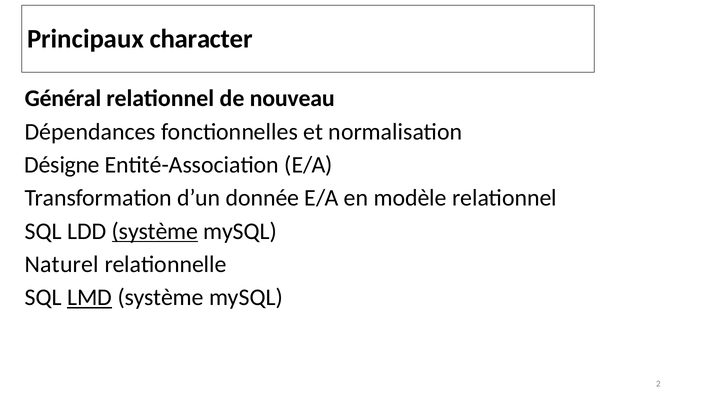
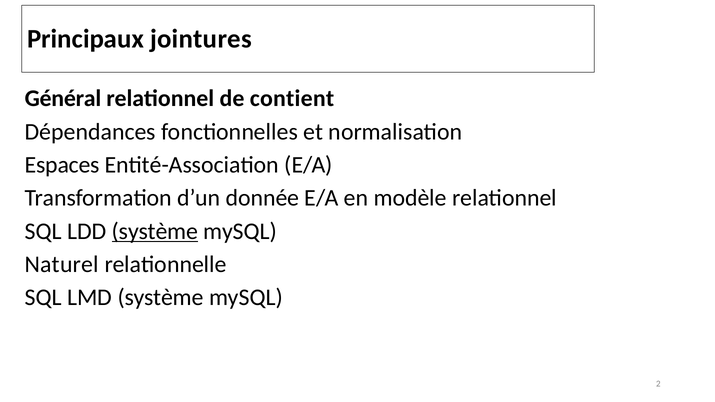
character: character -> jointures
nouveau: nouveau -> contient
Désigne: Désigne -> Espaces
LMD underline: present -> none
